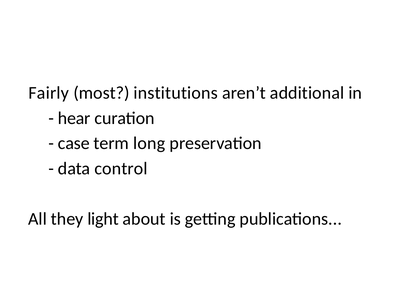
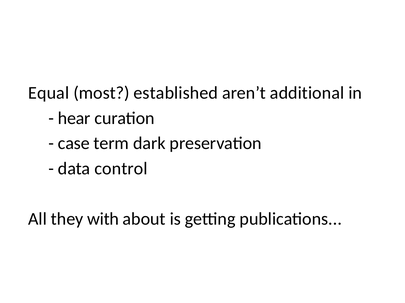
Fairly: Fairly -> Equal
institutions: institutions -> established
long: long -> dark
light: light -> with
